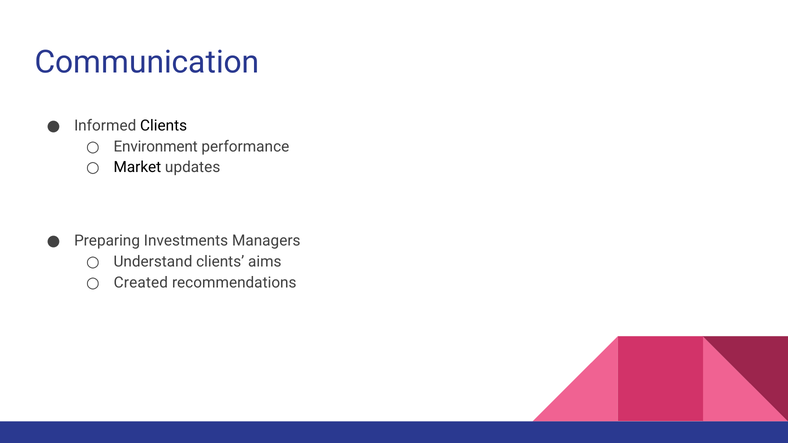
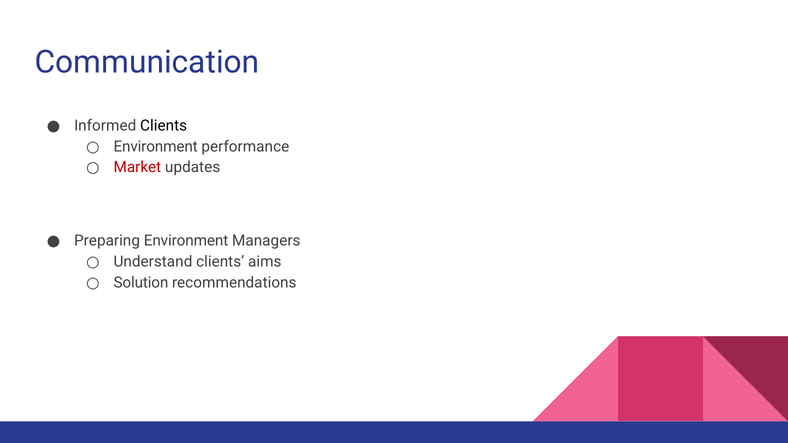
Market colour: black -> red
Preparing Investments: Investments -> Environment
Created: Created -> Solution
